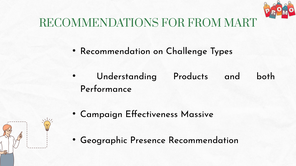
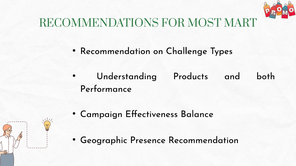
FROM: FROM -> MOST
Massive: Massive -> Balance
